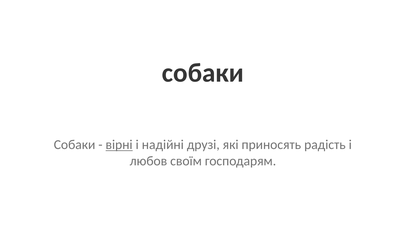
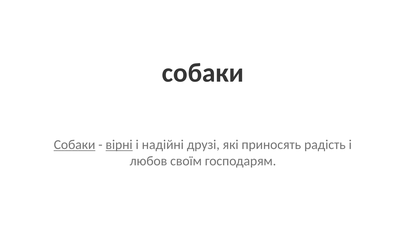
Собаки at (75, 145) underline: none -> present
